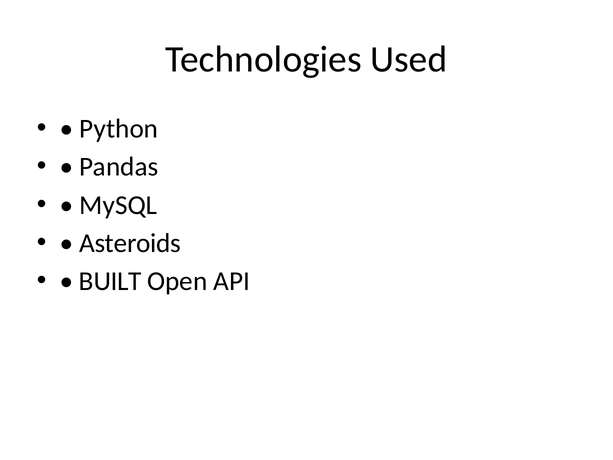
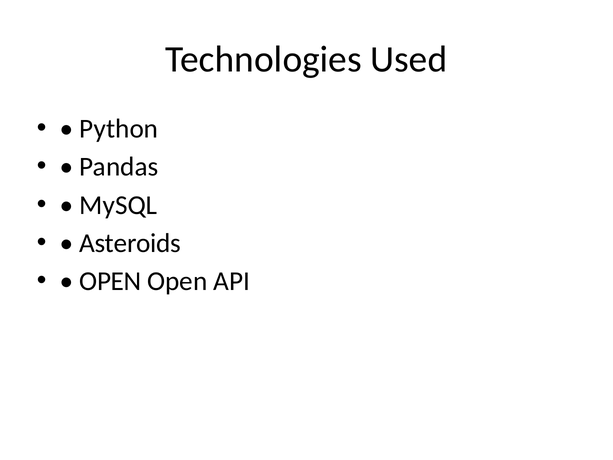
BUILT at (110, 281): BUILT -> OPEN
